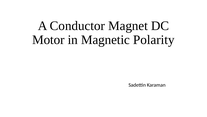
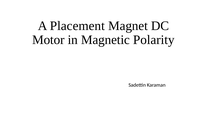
Conductor: Conductor -> Placement
